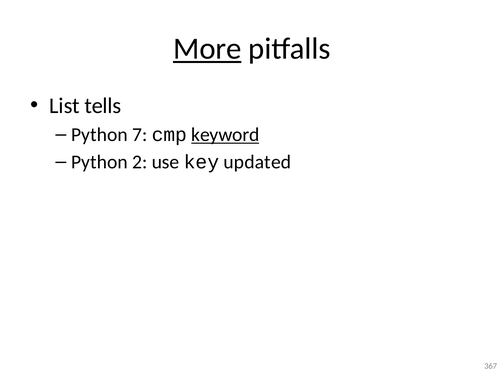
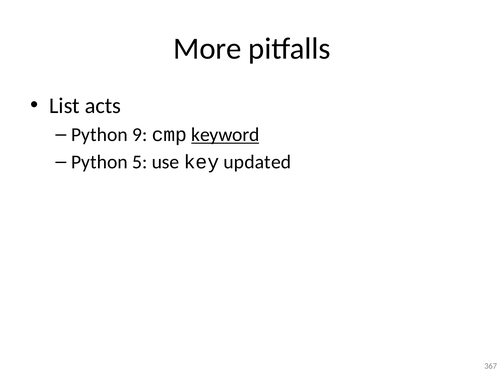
More underline: present -> none
tells: tells -> acts
7: 7 -> 9
2: 2 -> 5
